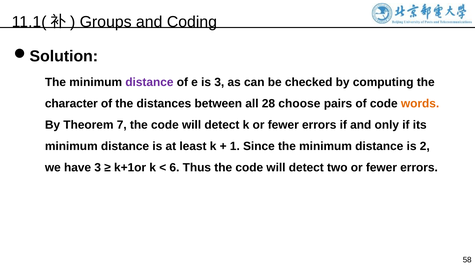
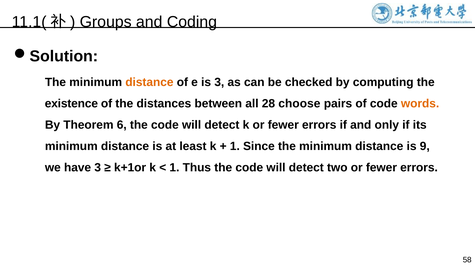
distance at (149, 82) colour: purple -> orange
character: character -> existence
7: 7 -> 6
2: 2 -> 9
6 at (174, 168): 6 -> 1
